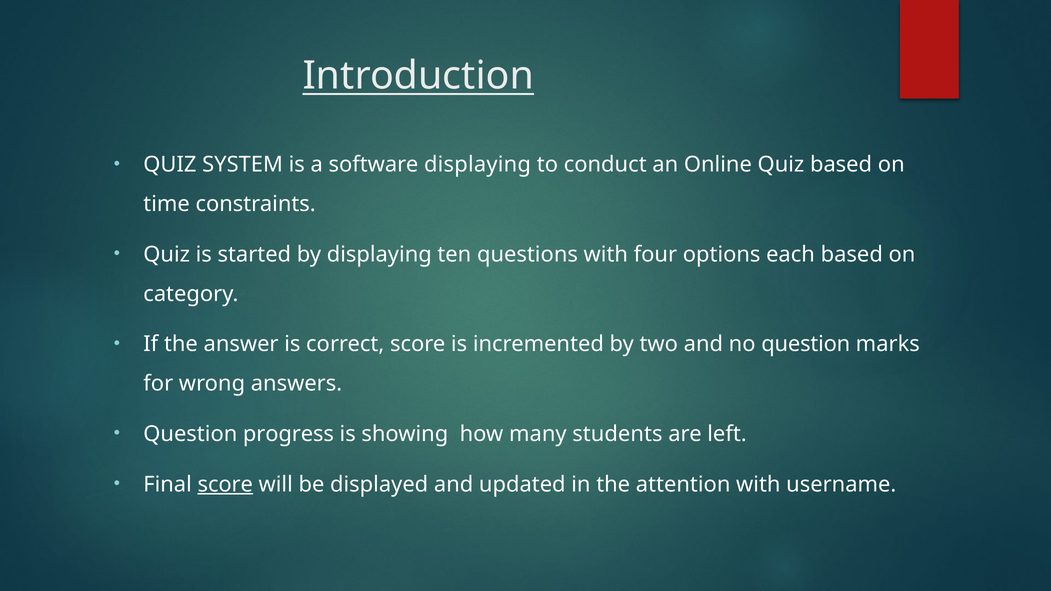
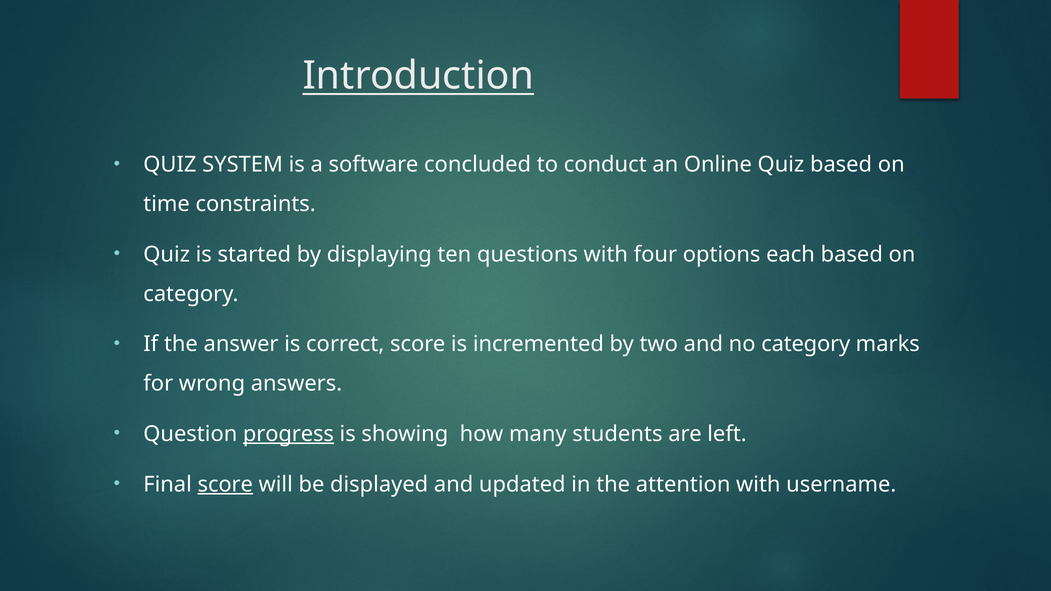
software displaying: displaying -> concluded
no question: question -> category
progress underline: none -> present
